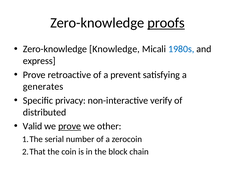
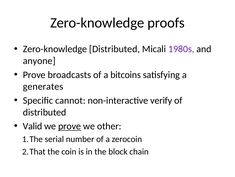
proofs underline: present -> none
Zero-knowledge Knowledge: Knowledge -> Distributed
1980s colour: blue -> purple
express: express -> anyone
retroactive: retroactive -> broadcasts
prevent: prevent -> bitcoins
privacy: privacy -> cannot
